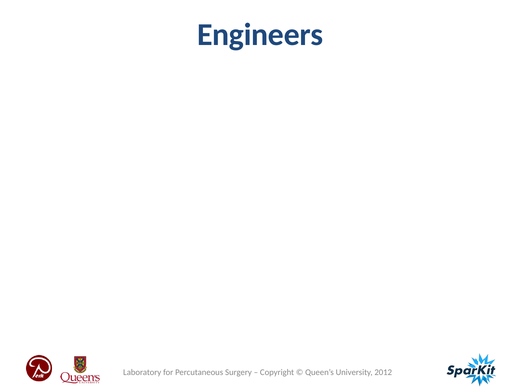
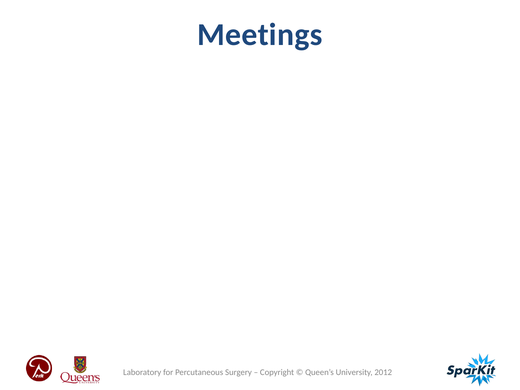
Engineers: Engineers -> Meetings
